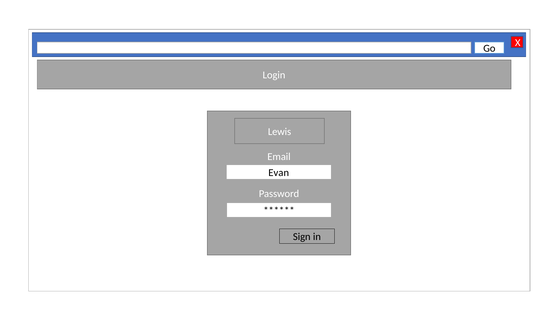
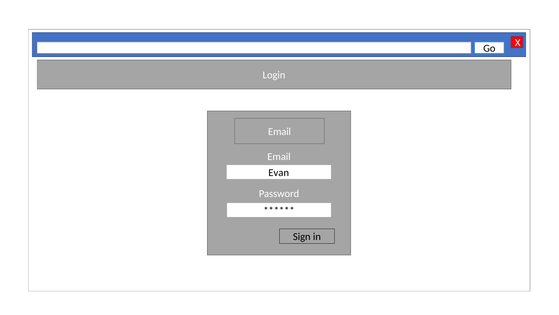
Lewis at (280, 132): Lewis -> Email
